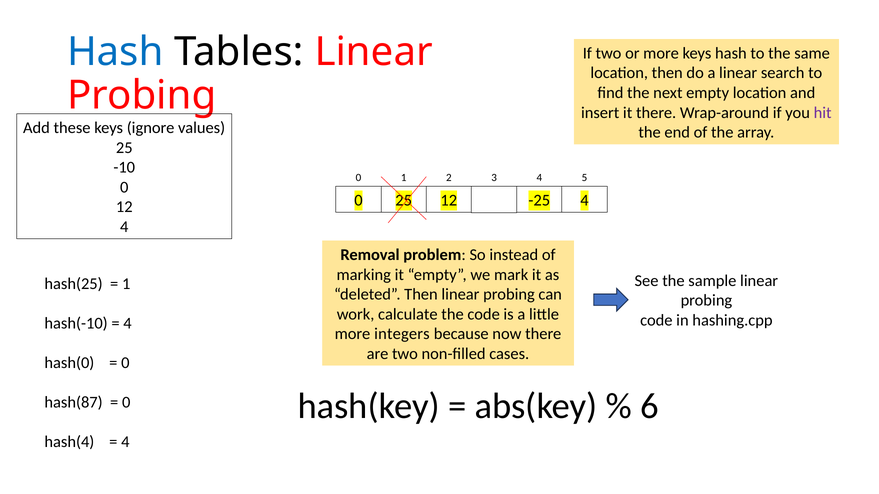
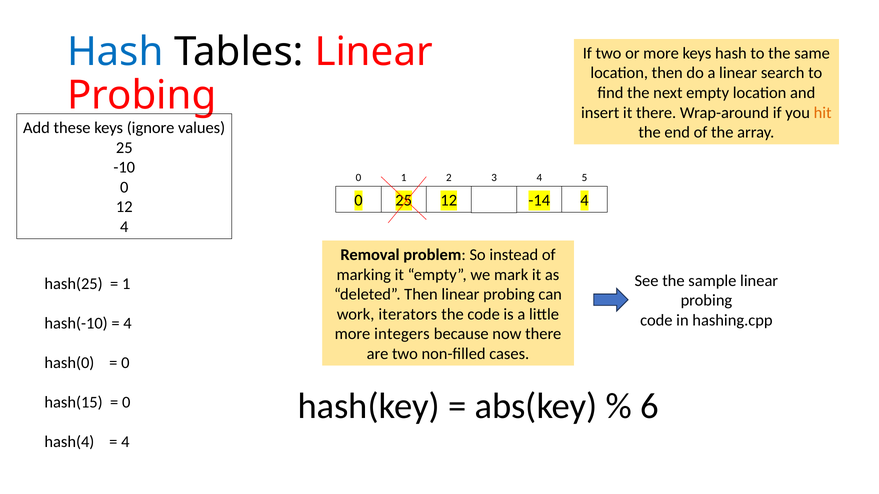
hit colour: purple -> orange
-25: -25 -> -14
calculate: calculate -> iterators
hash(87: hash(87 -> hash(15
